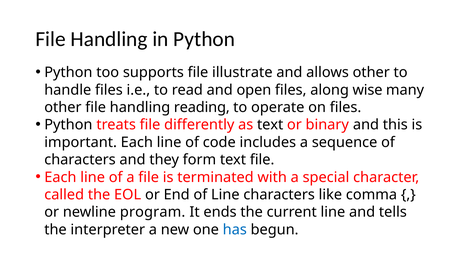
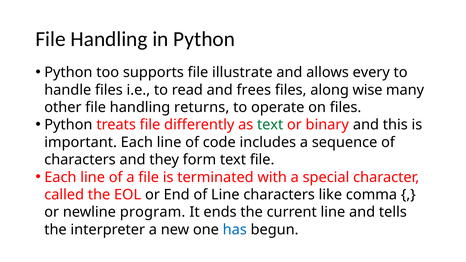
allows other: other -> every
open: open -> frees
reading: reading -> returns
text at (270, 125) colour: black -> green
